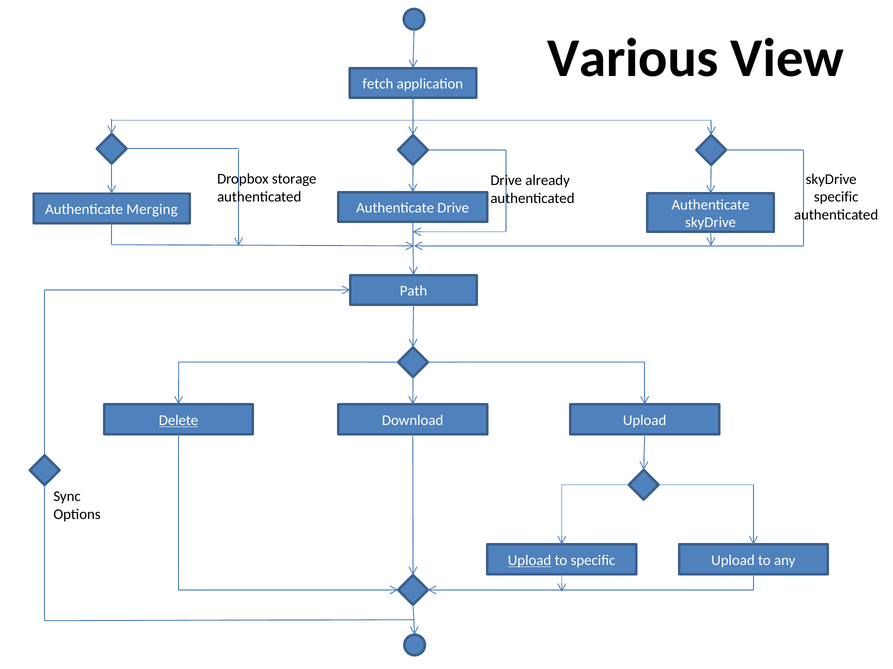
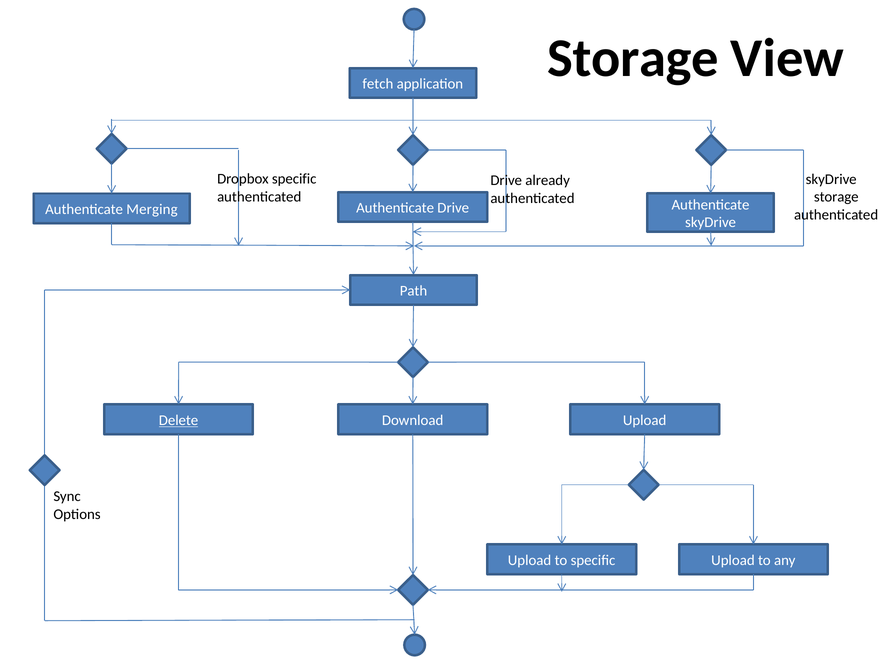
Various at (633, 58): Various -> Storage
Dropbox storage: storage -> specific
specific at (836, 197): specific -> storage
Upload at (530, 561) underline: present -> none
